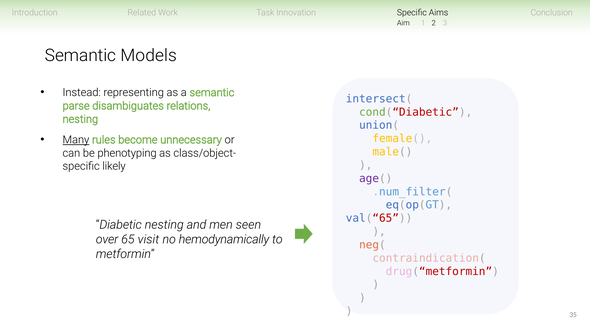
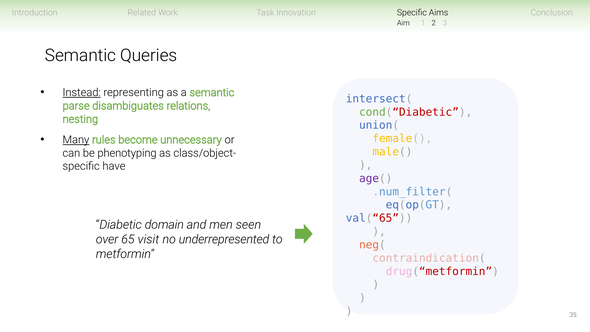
Models: Models -> Queries
Instead underline: none -> present
likely: likely -> have
Diabetic nesting: nesting -> domain
hemodynamically: hemodynamically -> underrepresented
